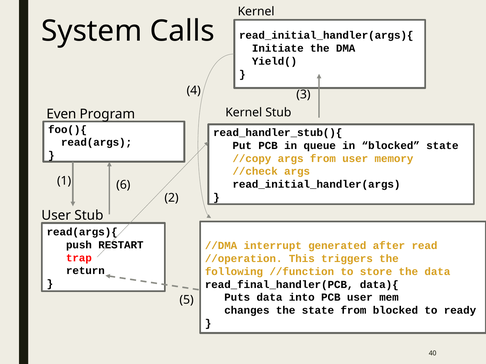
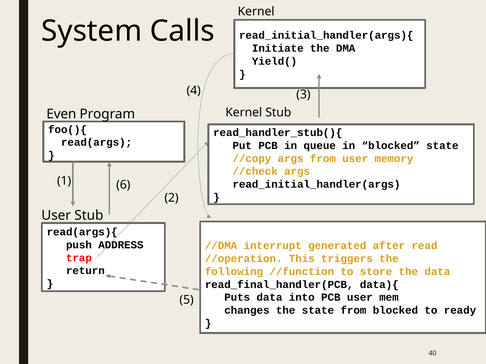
RESTART: RESTART -> ADDRESS
